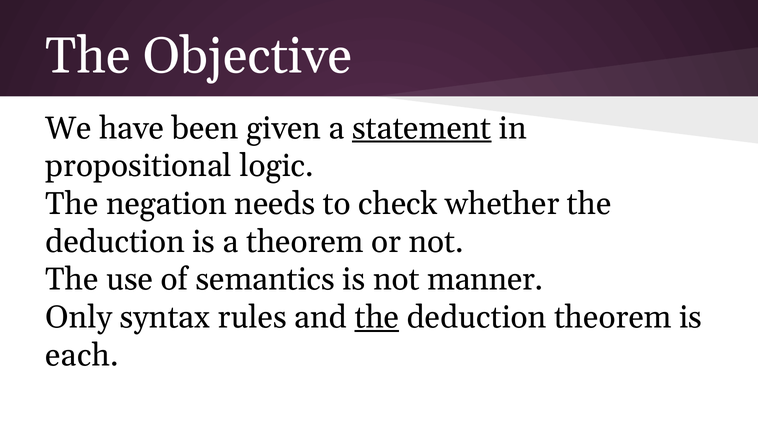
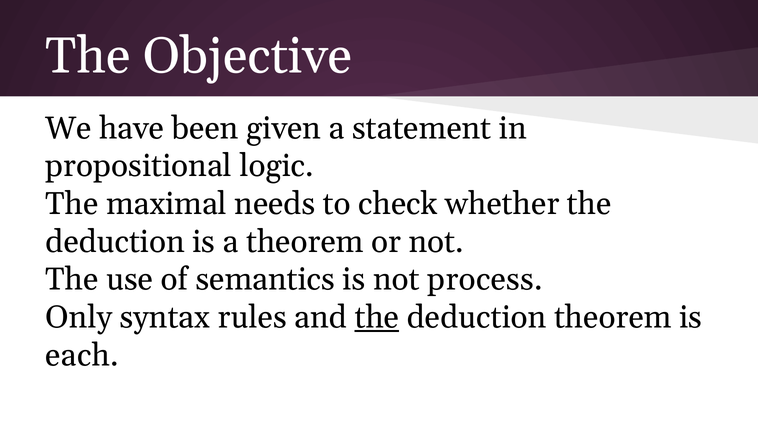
statement underline: present -> none
negation: negation -> maximal
manner: manner -> process
